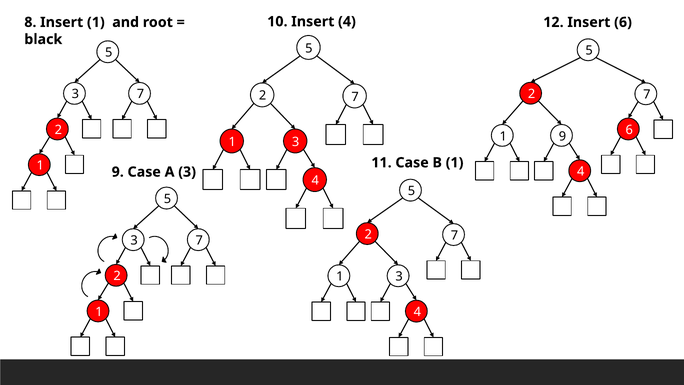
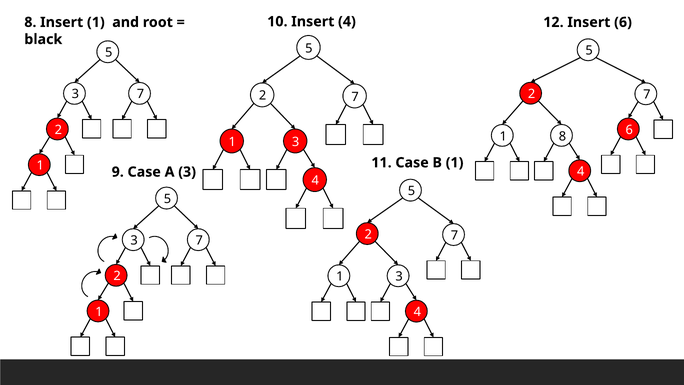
9 at (562, 136): 9 -> 8
